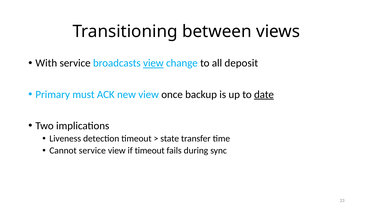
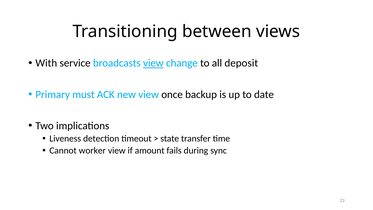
date underline: present -> none
Cannot service: service -> worker
if timeout: timeout -> amount
